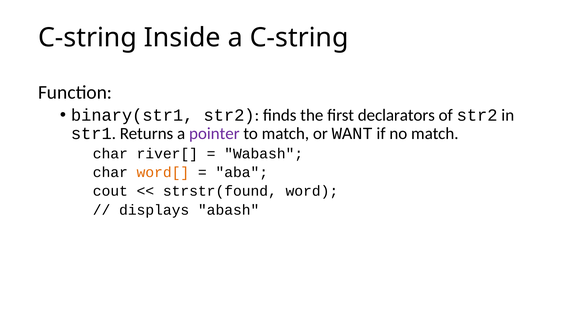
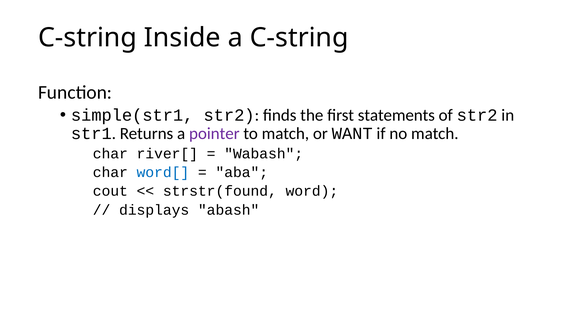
binary(str1: binary(str1 -> simple(str1
declarators: declarators -> statements
word[ colour: orange -> blue
